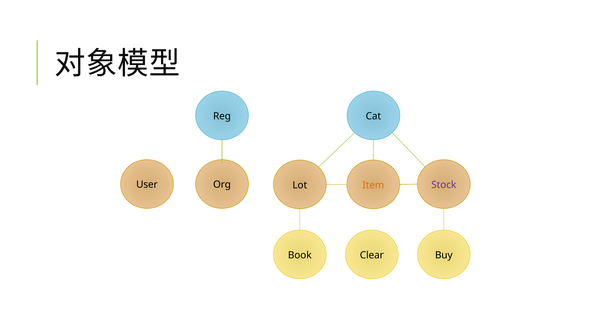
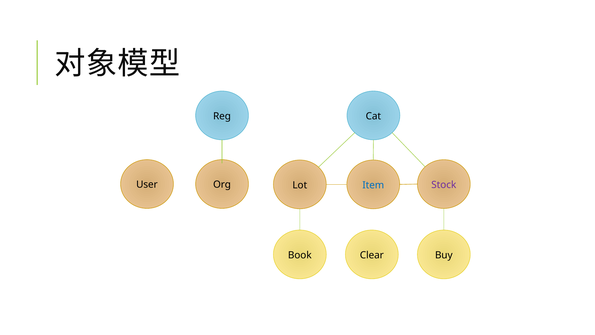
Item colour: orange -> blue
